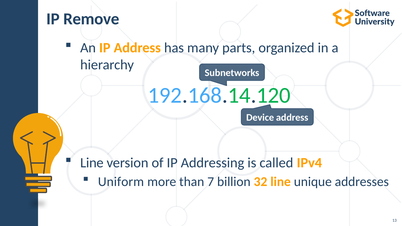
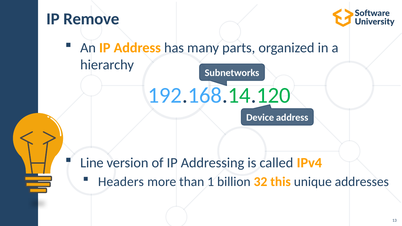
Uniform: Uniform -> Headers
7: 7 -> 1
32 line: line -> this
